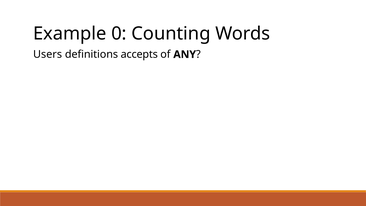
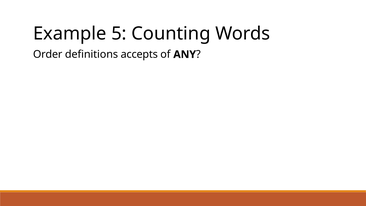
0: 0 -> 5
Users: Users -> Order
